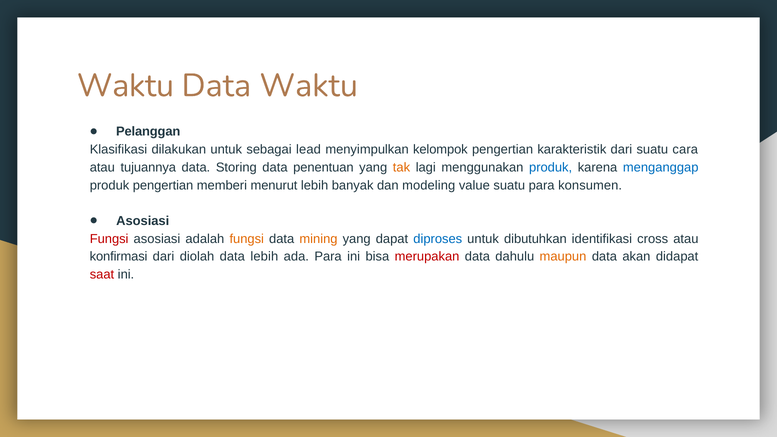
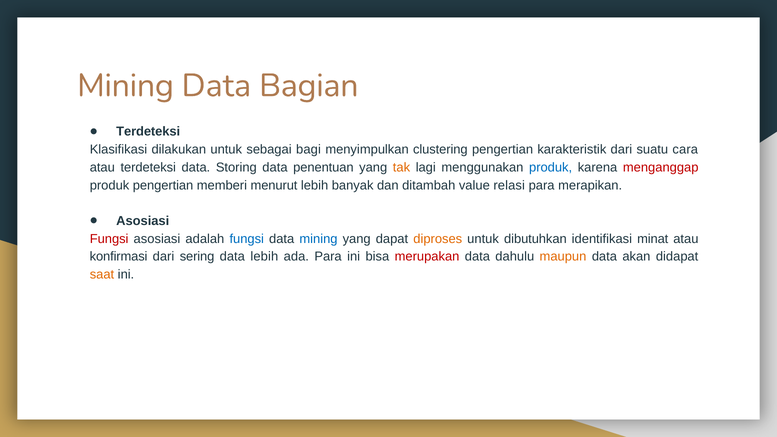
Waktu at (125, 86): Waktu -> Mining
Data Waktu: Waktu -> Bagian
Pelanggan at (148, 132): Pelanggan -> Terdeteksi
lead: lead -> bagi
kelompok: kelompok -> clustering
atau tujuannya: tujuannya -> terdeteksi
menganggap colour: blue -> red
modeling: modeling -> ditambah
value suatu: suatu -> relasi
konsumen: konsumen -> merapikan
fungsi at (247, 239) colour: orange -> blue
mining at (318, 239) colour: orange -> blue
diproses colour: blue -> orange
cross: cross -> minat
diolah: diolah -> sering
saat colour: red -> orange
